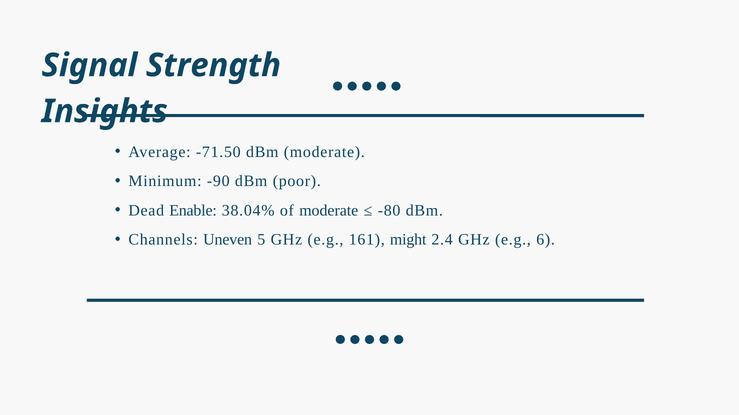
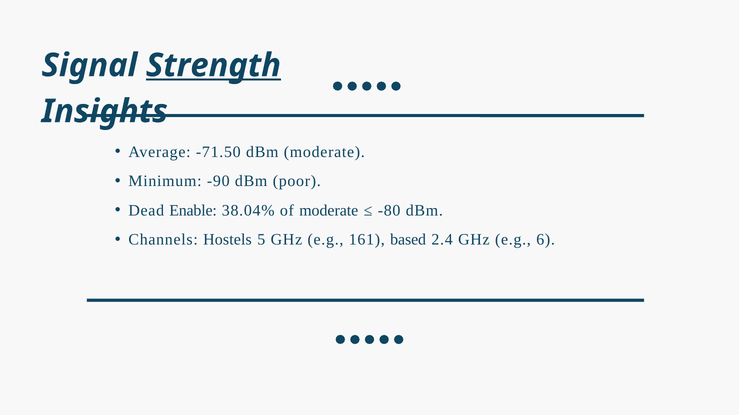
Strength underline: none -> present
Uneven: Uneven -> Hostels
might: might -> based
